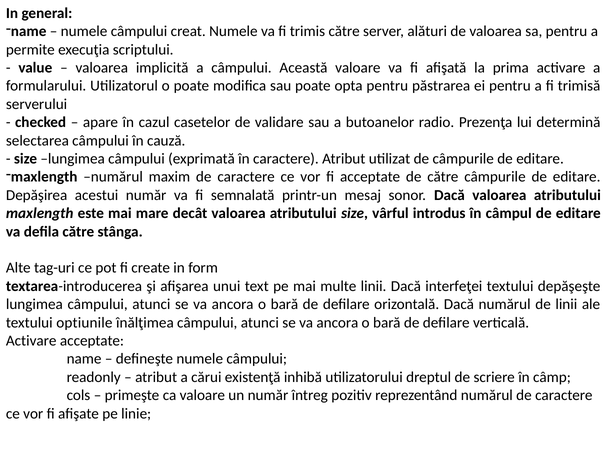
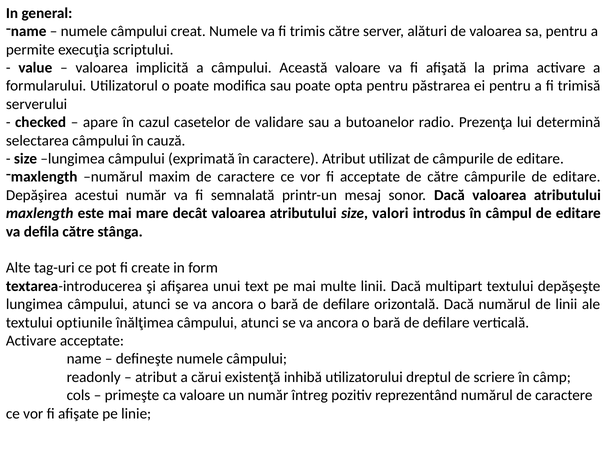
vârful: vârful -> valori
interfeţei: interfeţei -> multipart
